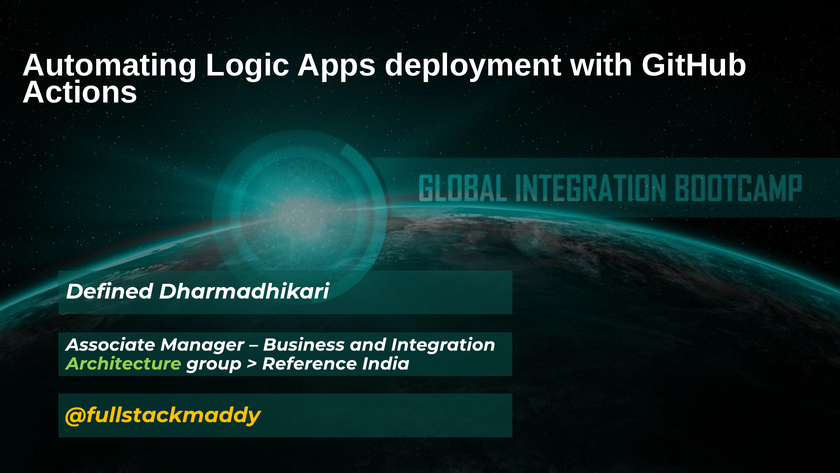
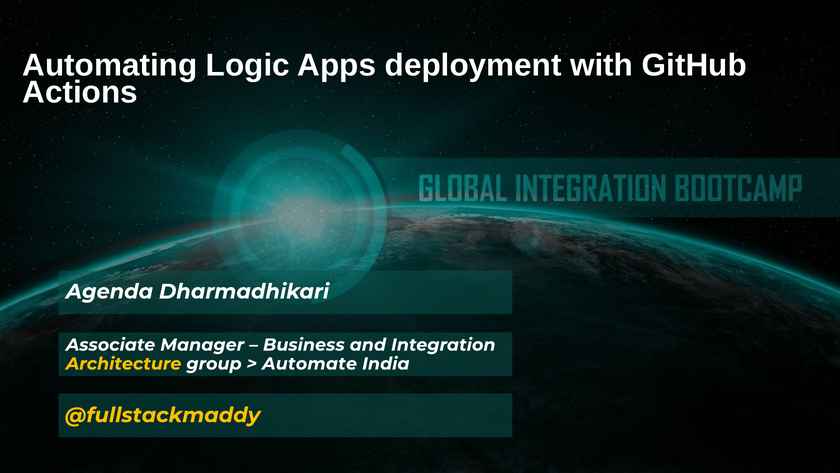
Defined: Defined -> Agenda
Architecture colour: light green -> yellow
Reference: Reference -> Automate
